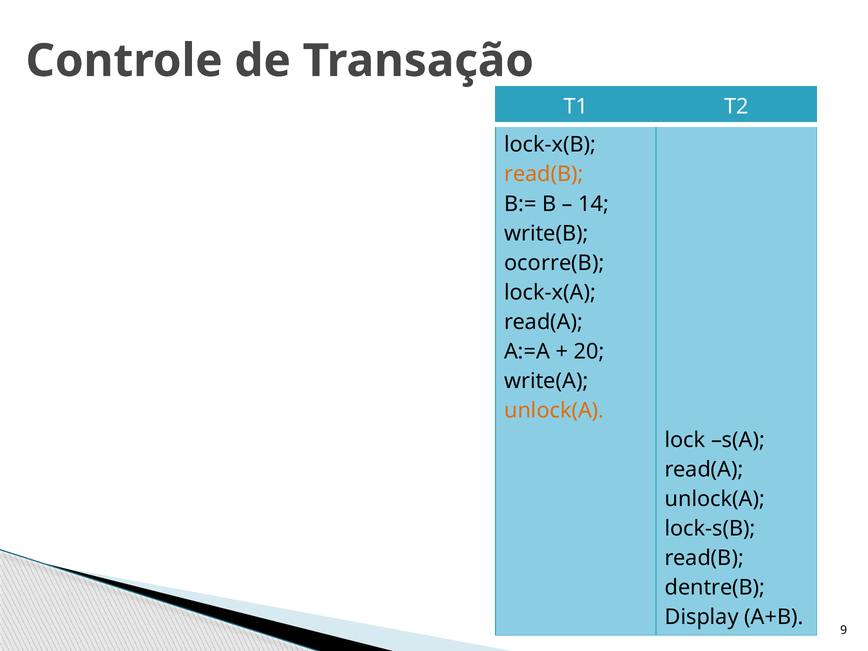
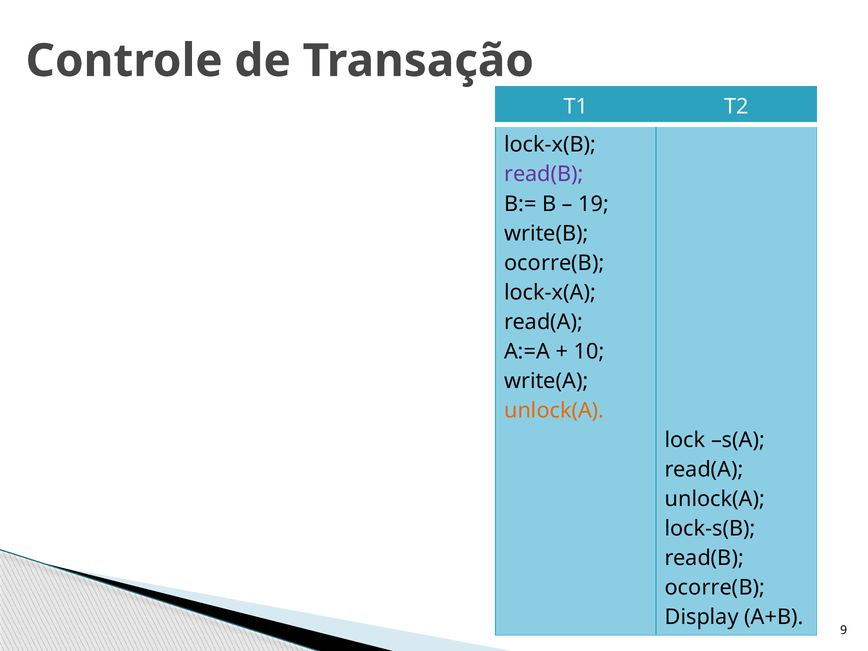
read(B at (544, 174) colour: orange -> purple
14: 14 -> 19
20: 20 -> 10
dentre(B at (715, 588): dentre(B -> ocorre(B
